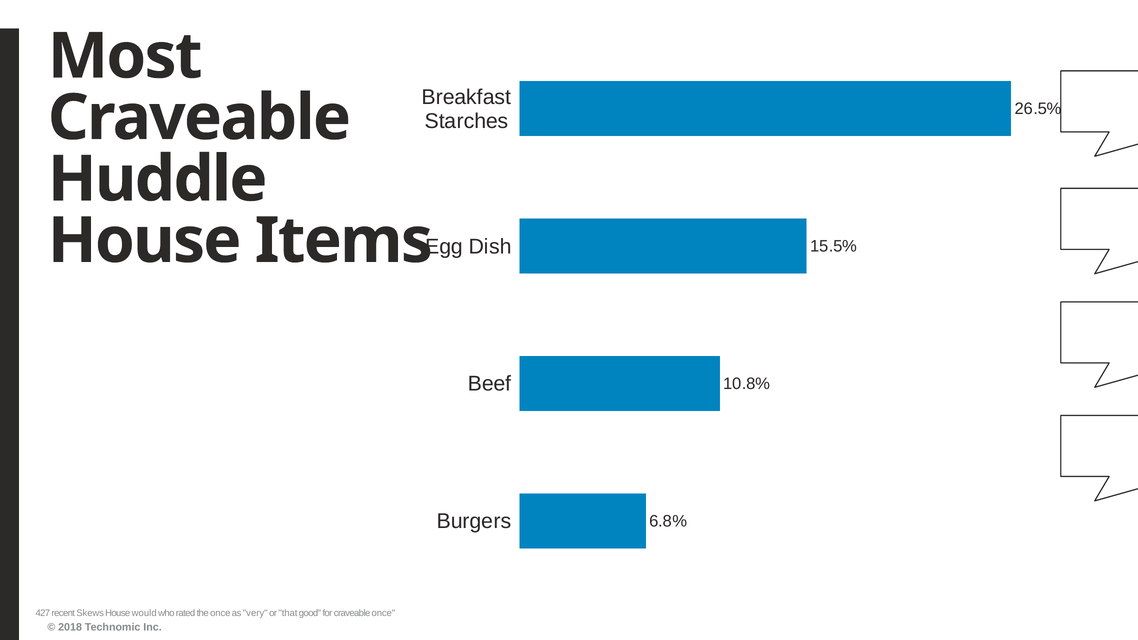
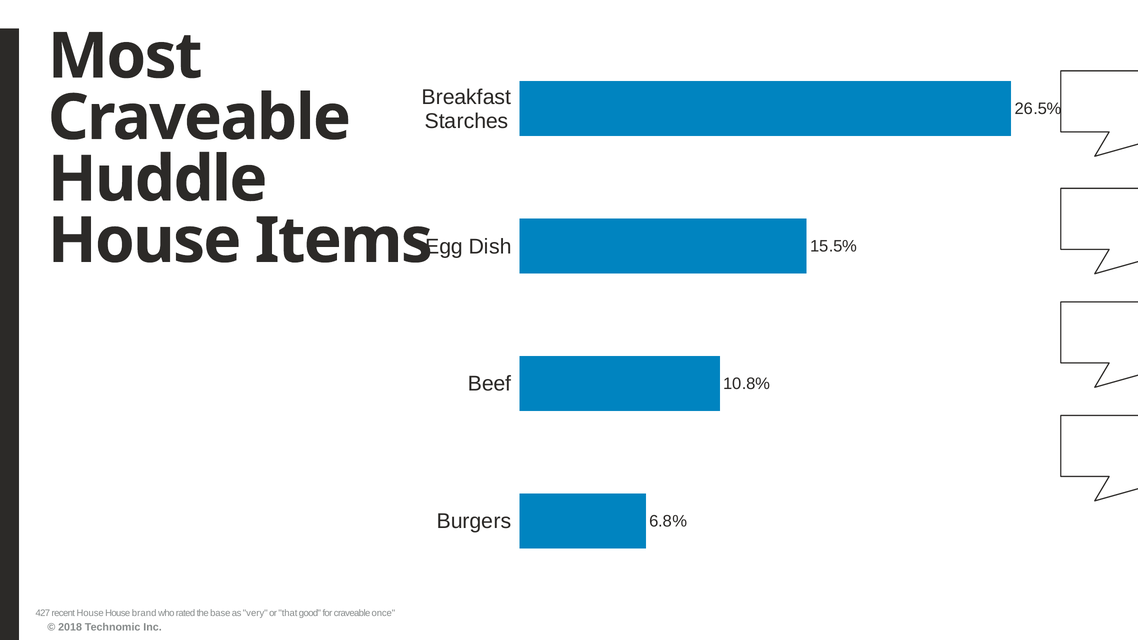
recent Skews: Skews -> House
would: would -> brand
the once: once -> base
